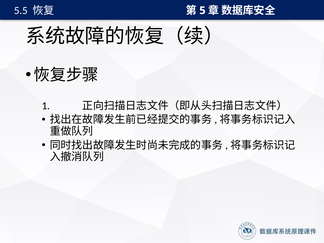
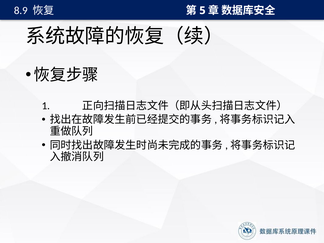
5.5: 5.5 -> 8.9
